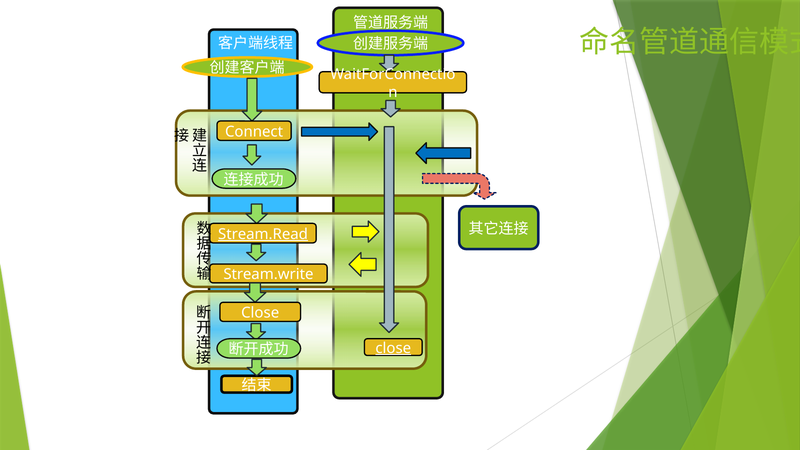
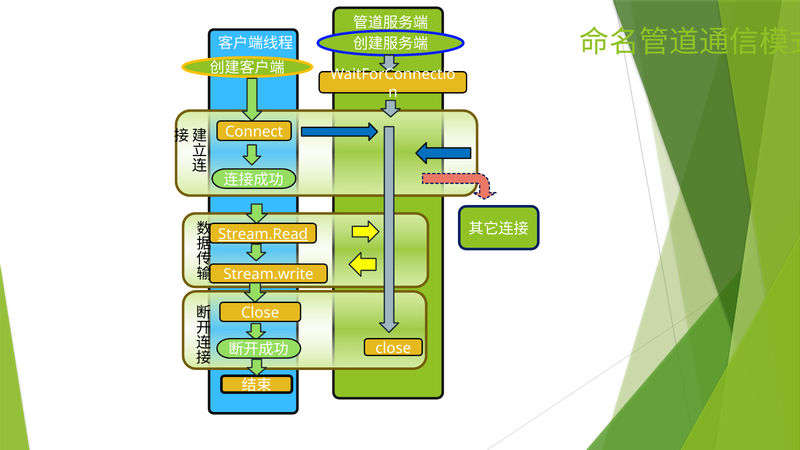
close at (393, 348) underline: present -> none
